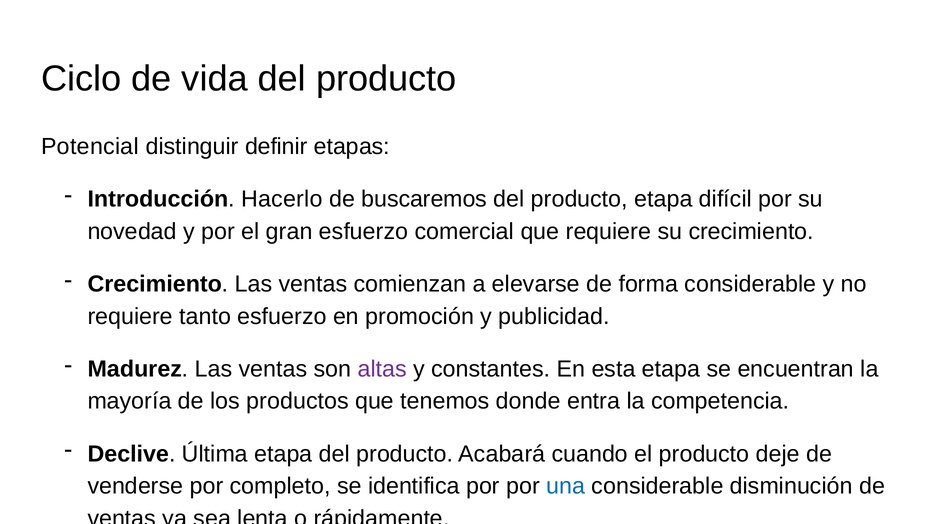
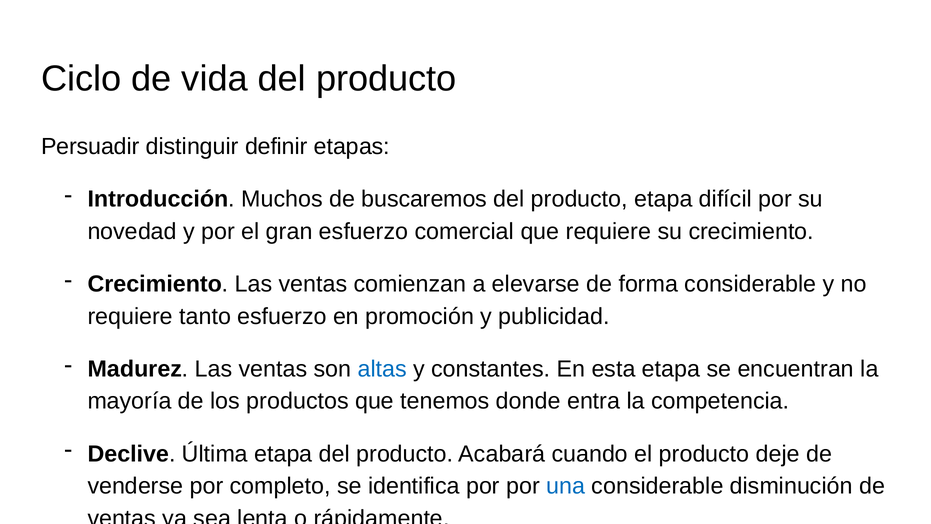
Potencial: Potencial -> Persuadir
Hacerlo: Hacerlo -> Muchos
altas colour: purple -> blue
